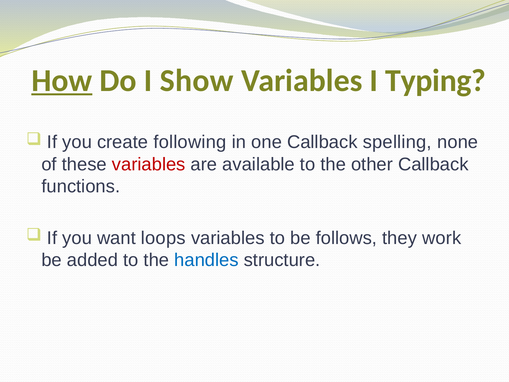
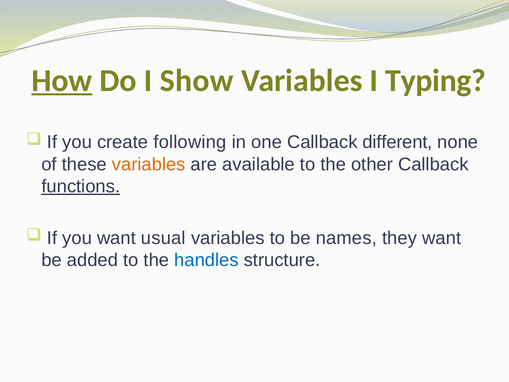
spelling: spelling -> different
variables at (149, 164) colour: red -> orange
functions underline: none -> present
loops: loops -> usual
follows: follows -> names
they work: work -> want
